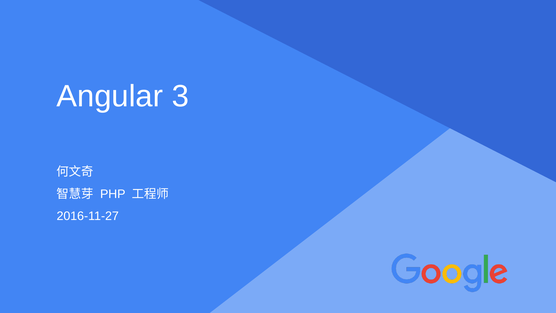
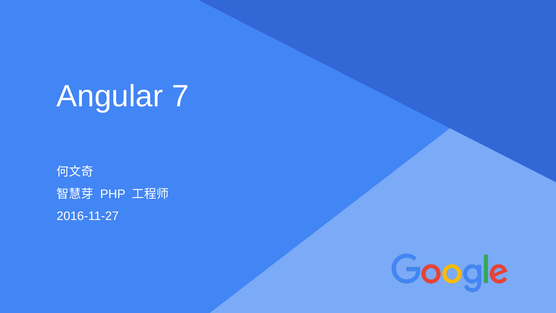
3: 3 -> 7
